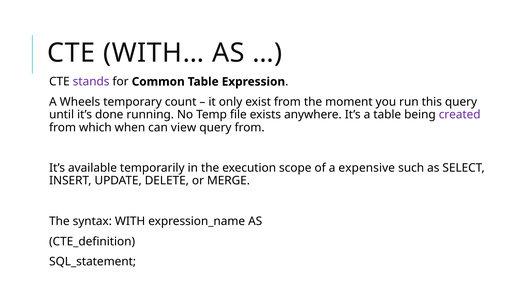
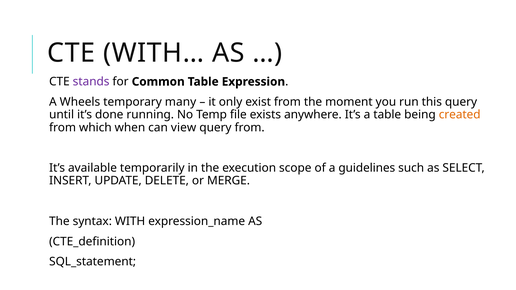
count: count -> many
created colour: purple -> orange
expensive: expensive -> guidelines
